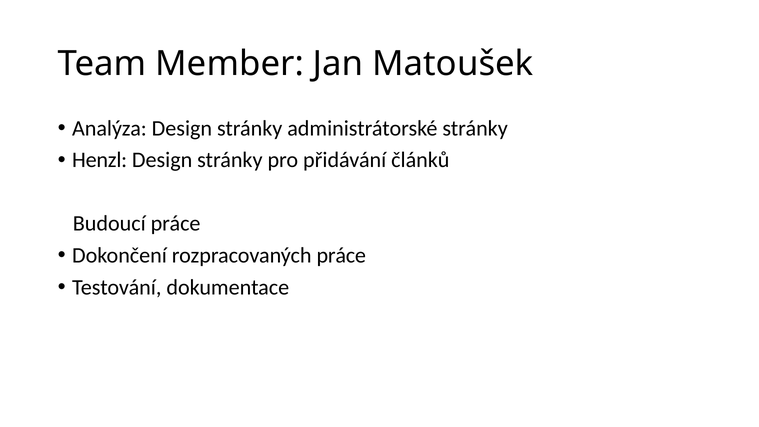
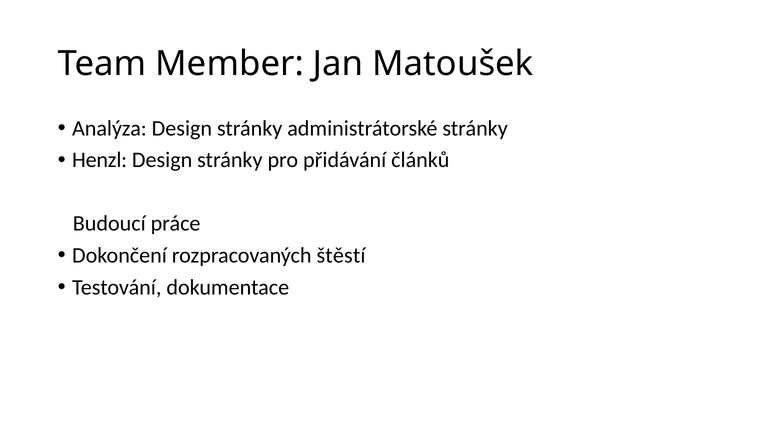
rozpracovaných práce: práce -> štěstí
